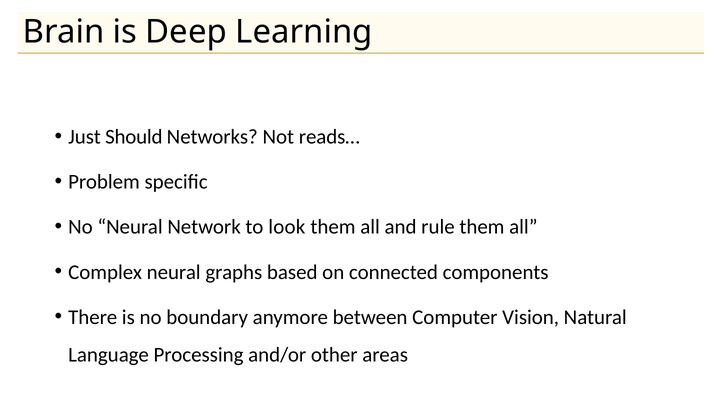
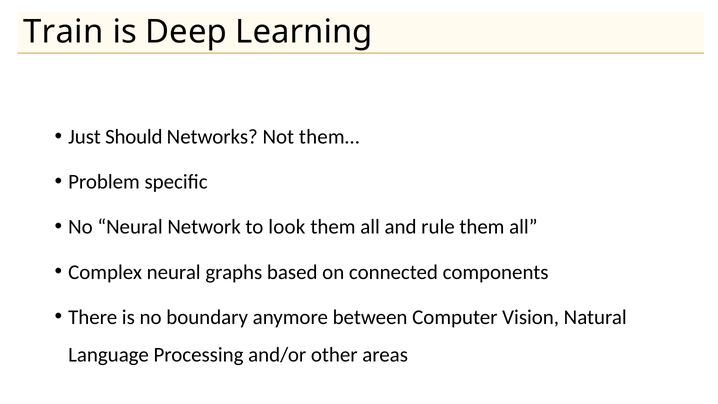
Brain: Brain -> Train
reads…: reads… -> them…
